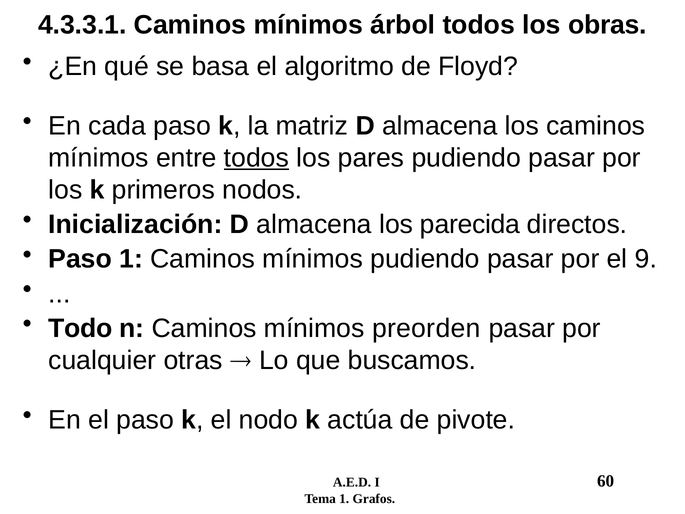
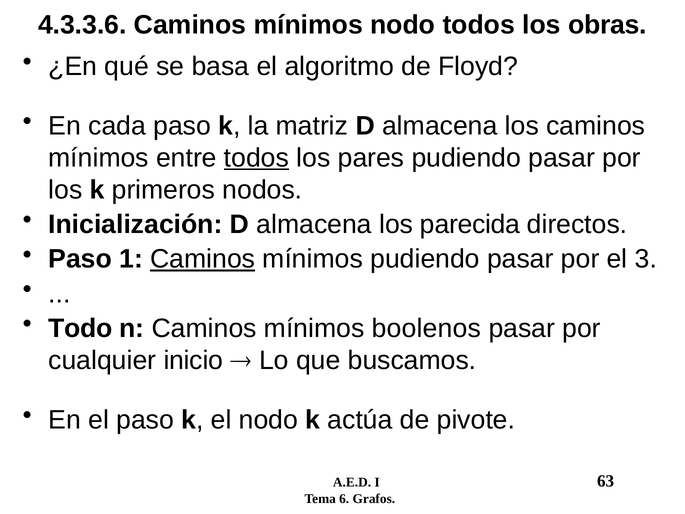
4.3.3.1: 4.3.3.1 -> 4.3.3.6
mínimos árbol: árbol -> nodo
Caminos at (203, 259) underline: none -> present
9: 9 -> 3
preorden: preorden -> boolenos
otras: otras -> inicio
60: 60 -> 63
Tema 1: 1 -> 6
